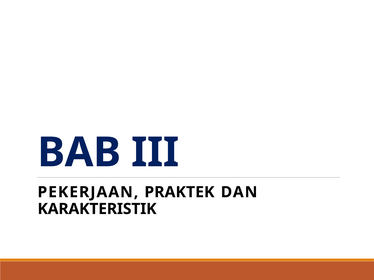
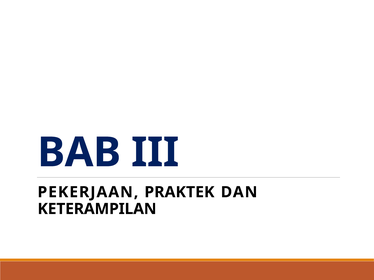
KARAKTERISTIK: KARAKTERISTIK -> KETERAMPILAN
